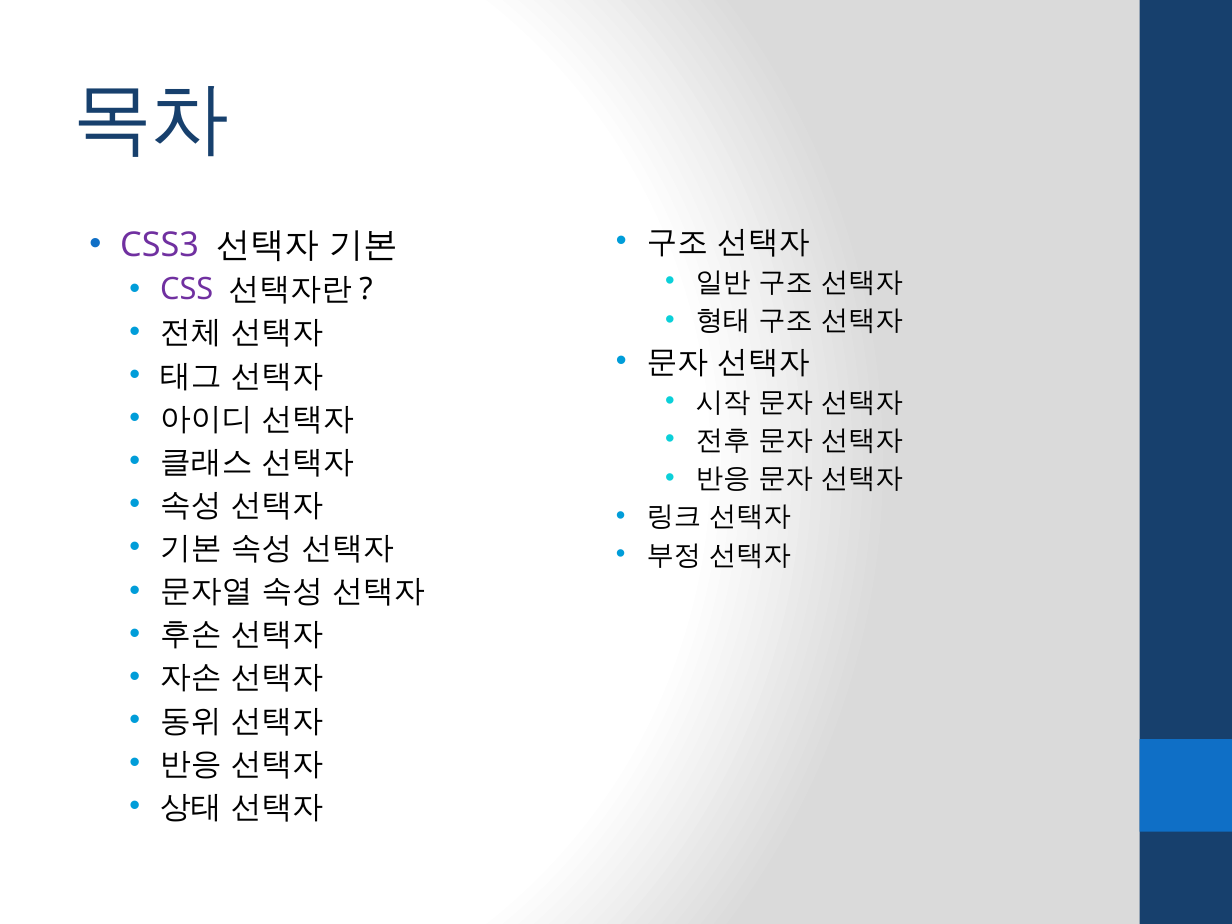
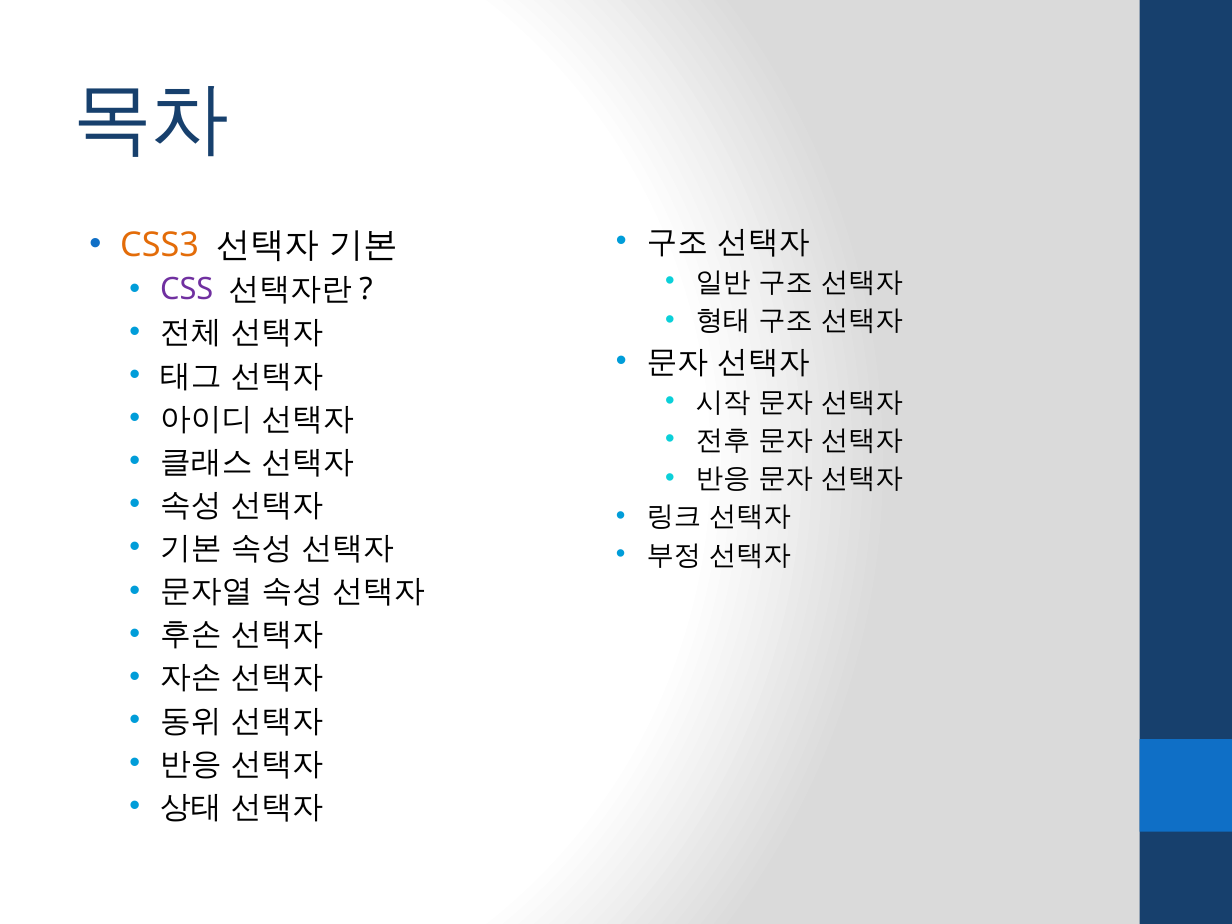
CSS3 colour: purple -> orange
